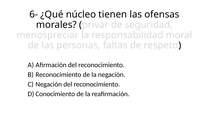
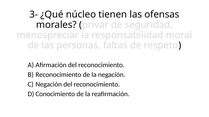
6-: 6- -> 3-
